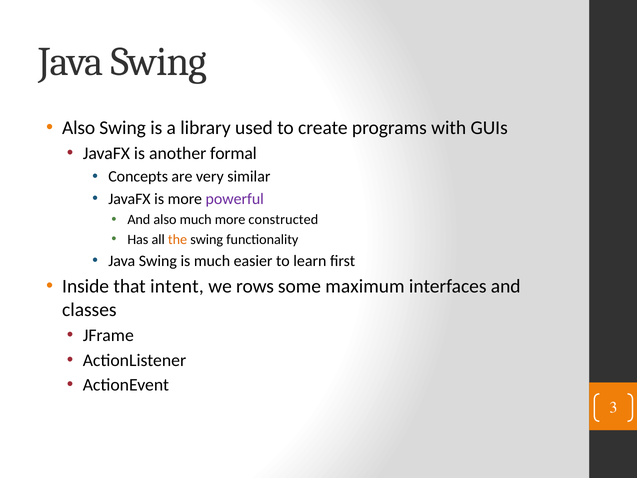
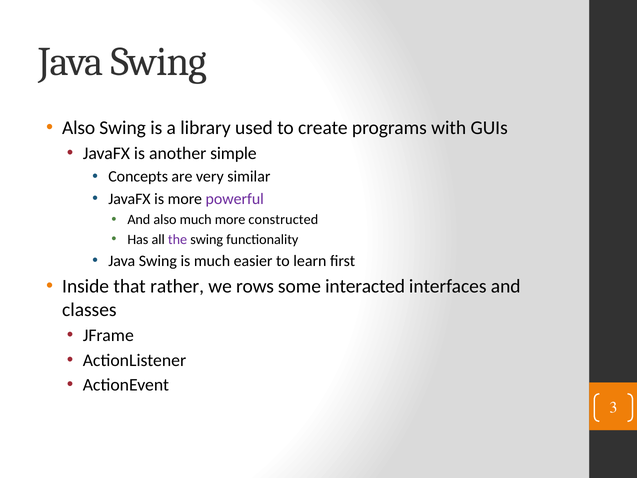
formal: formal -> simple
the colour: orange -> purple
intent: intent -> rather
maximum: maximum -> interacted
